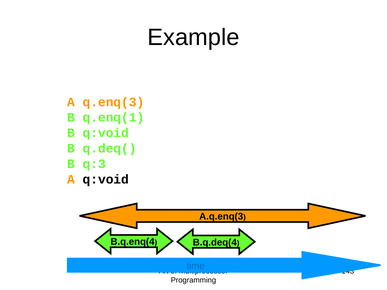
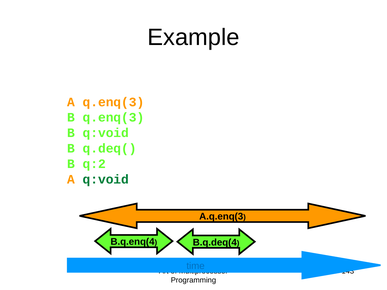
B q.enq(1: q.enq(1 -> q.enq(3
q:3: q:3 -> q:2
q:void at (106, 180) colour: black -> green
